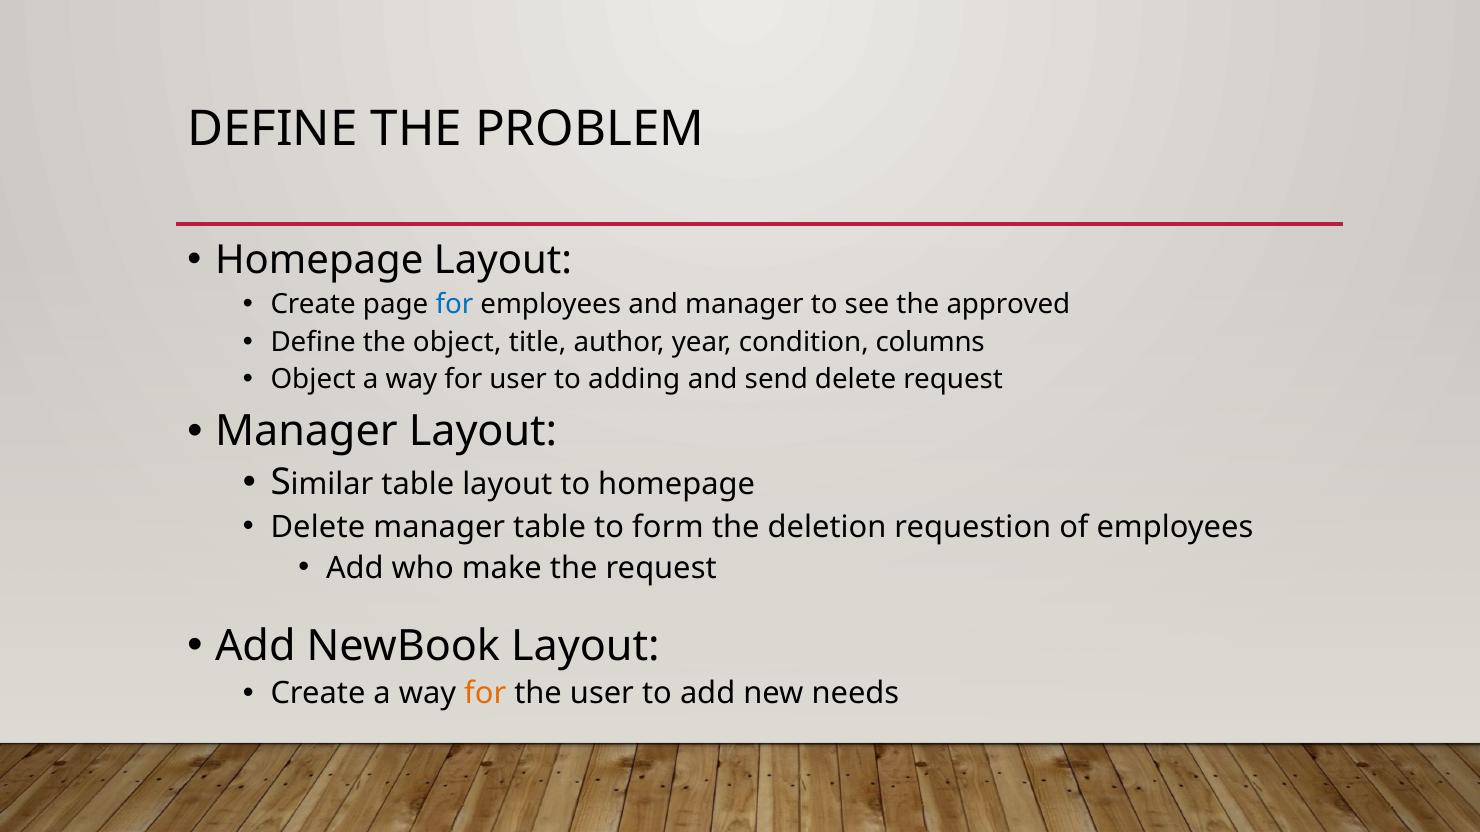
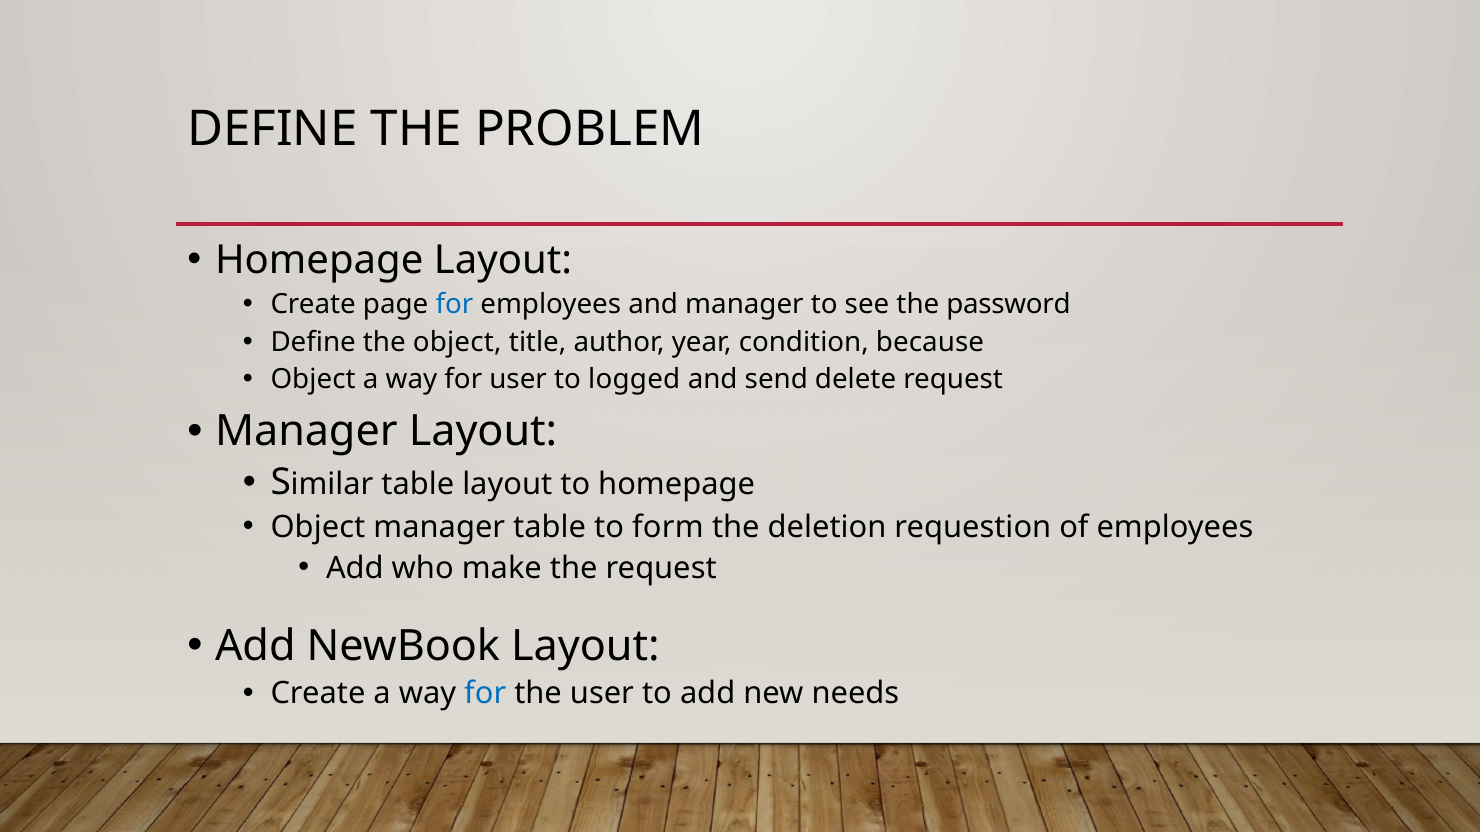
approved: approved -> password
columns: columns -> because
adding: adding -> logged
Delete at (318, 527): Delete -> Object
for at (485, 694) colour: orange -> blue
